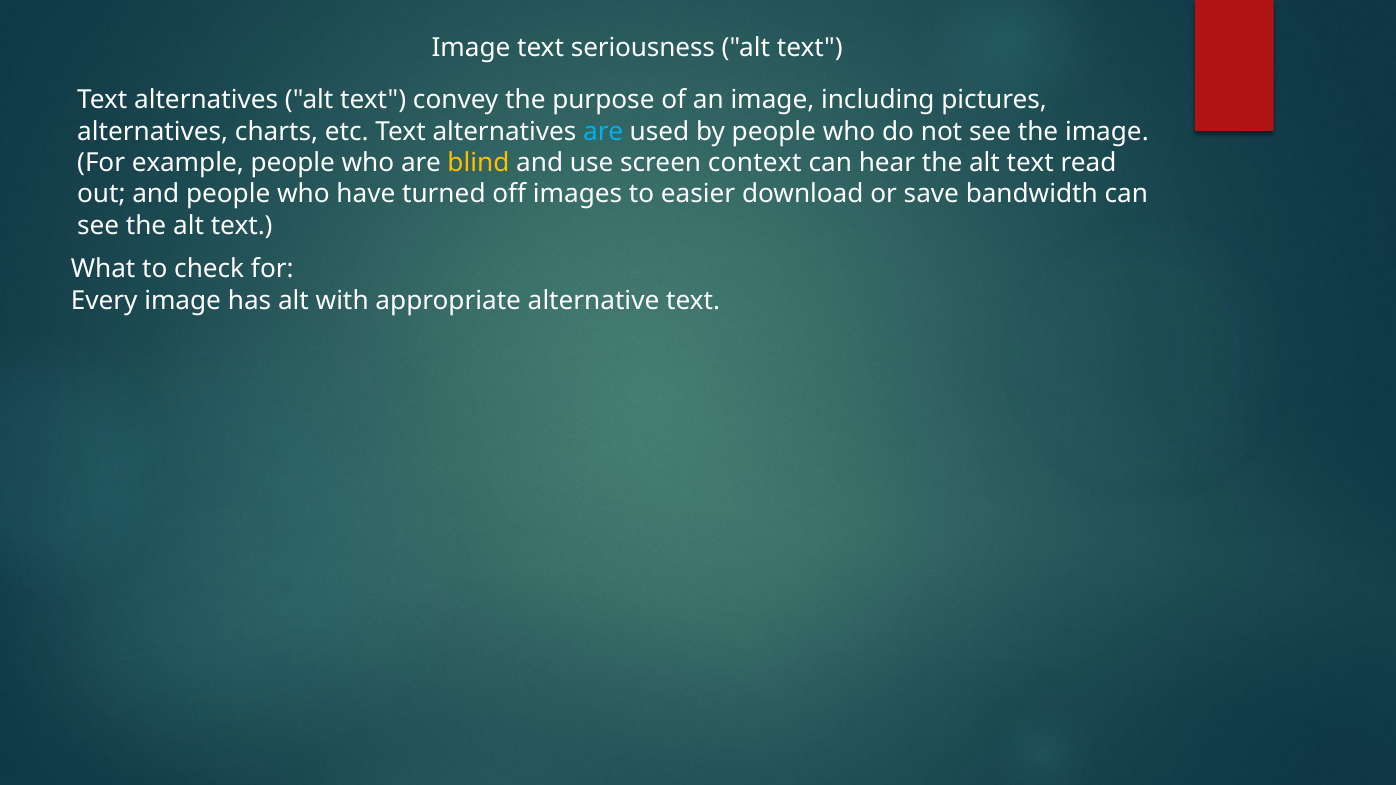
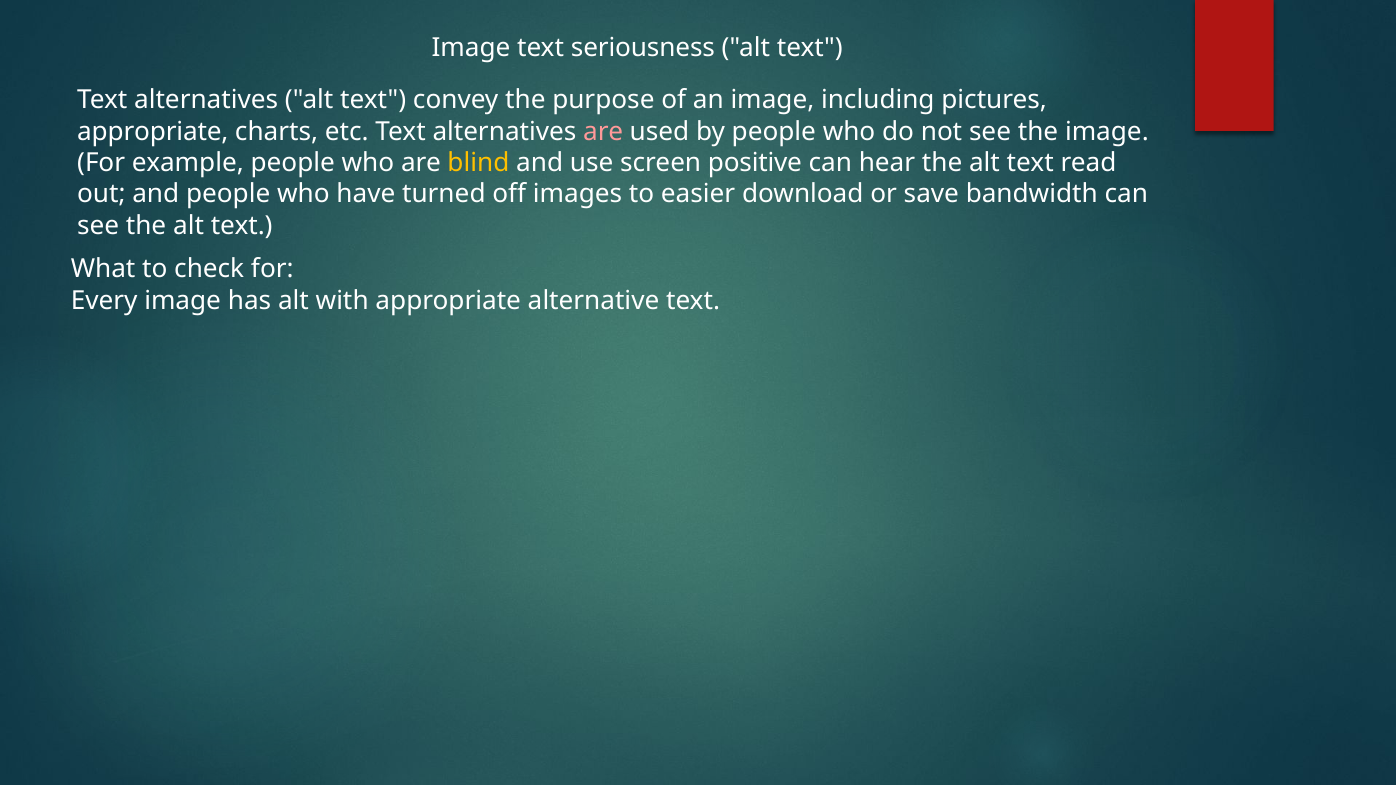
alternatives at (153, 131): alternatives -> appropriate
are at (603, 131) colour: light blue -> pink
context: context -> positive
